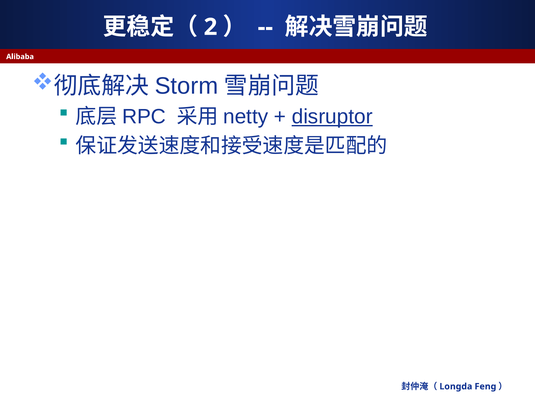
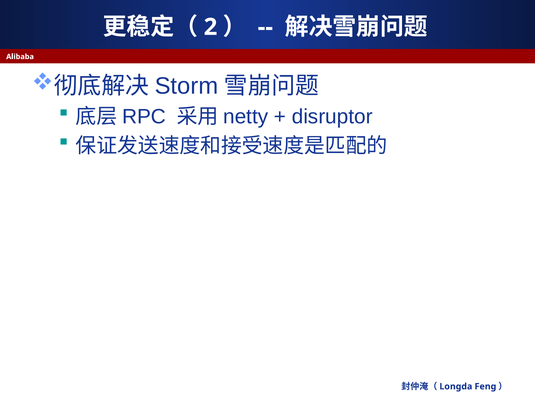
disruptor underline: present -> none
